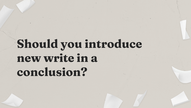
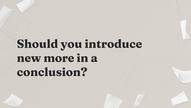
write: write -> more
